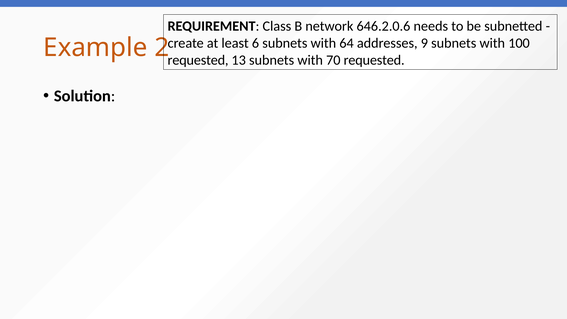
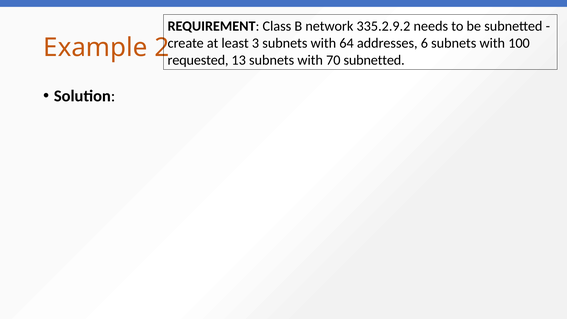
646.2.0.6: 646.2.0.6 -> 335.2.9.2
6: 6 -> 3
9: 9 -> 6
70 requested: requested -> subnetted
